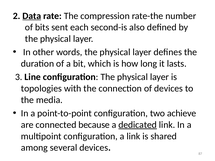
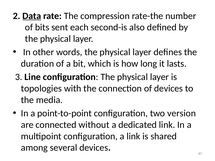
achieve: achieve -> version
because: because -> without
dedicated underline: present -> none
